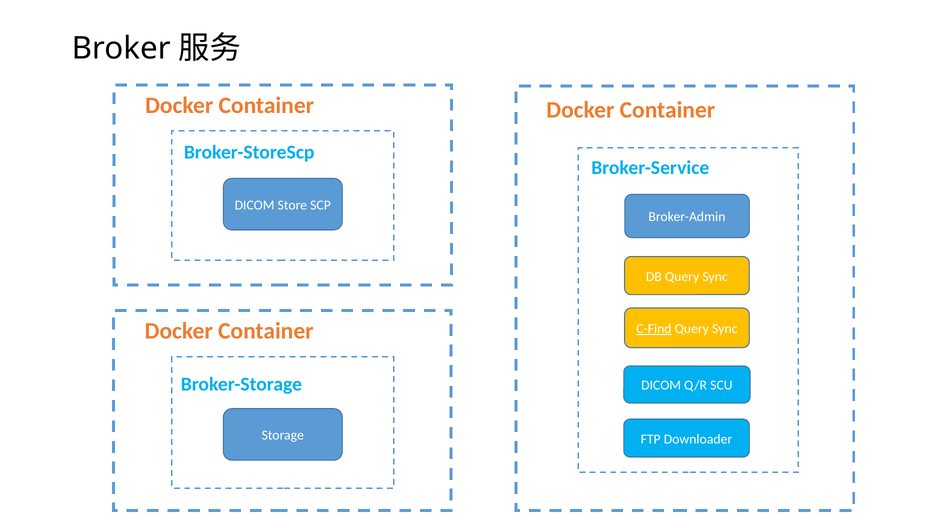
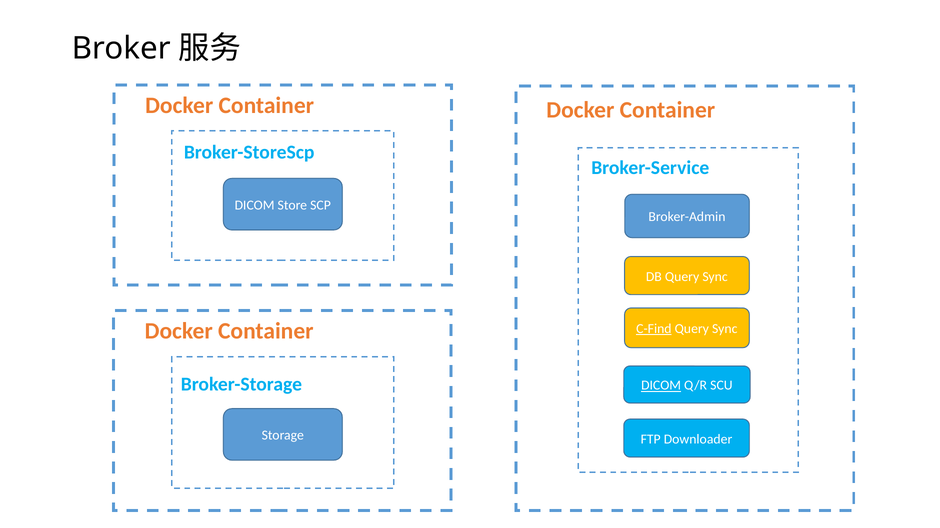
DICOM at (661, 386) underline: none -> present
